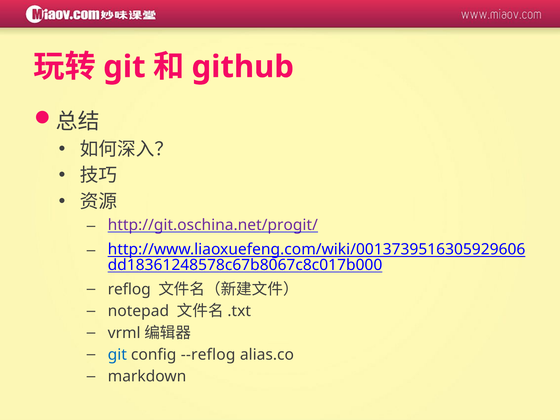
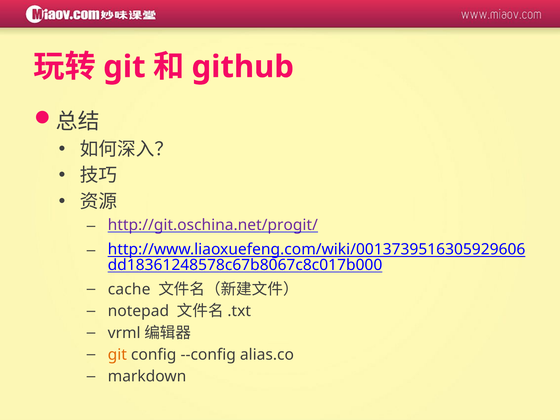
reflog: reflog -> cache
git at (117, 355) colour: blue -> orange
--reflog: --reflog -> --config
